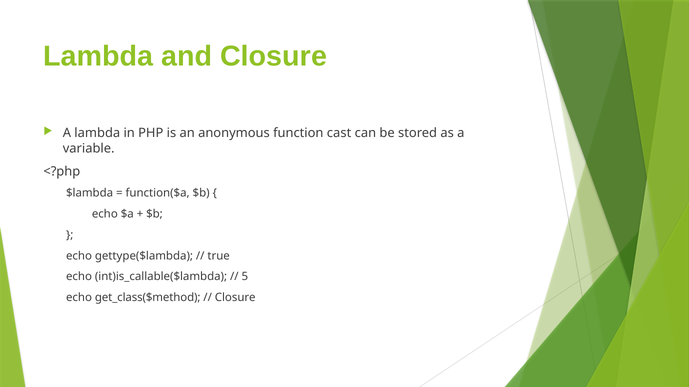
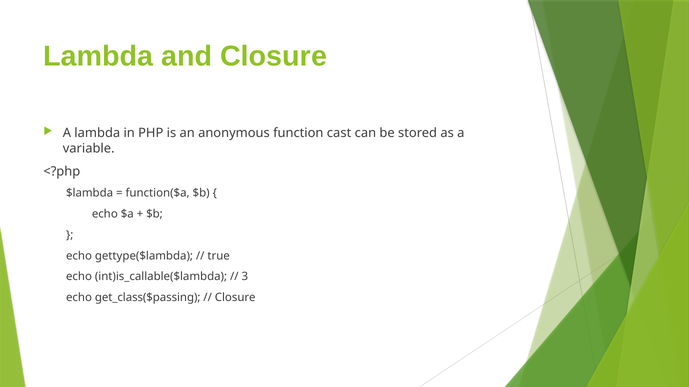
5: 5 -> 3
get_class($method: get_class($method -> get_class($passing
